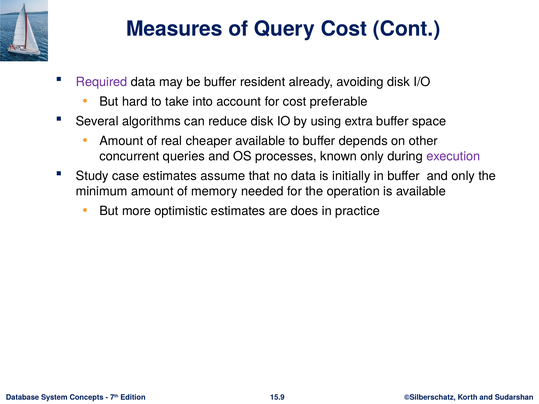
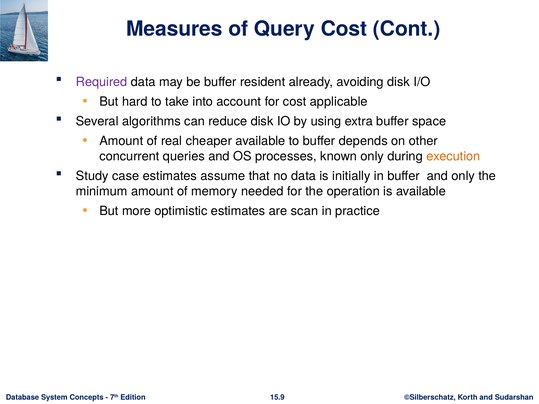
preferable: preferable -> applicable
execution colour: purple -> orange
does: does -> scan
